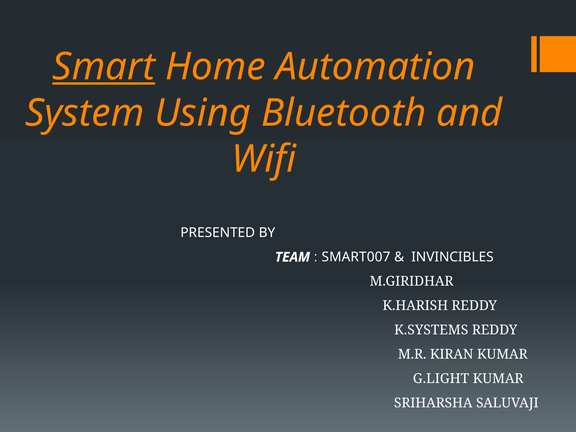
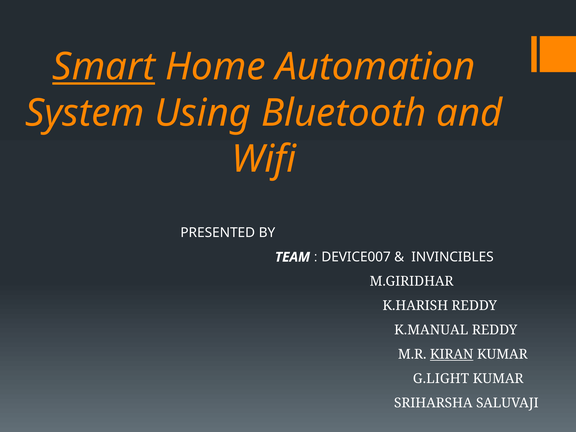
SMART007: SMART007 -> DEVICE007
K.SYSTEMS: K.SYSTEMS -> K.MANUAL
KIRAN underline: none -> present
